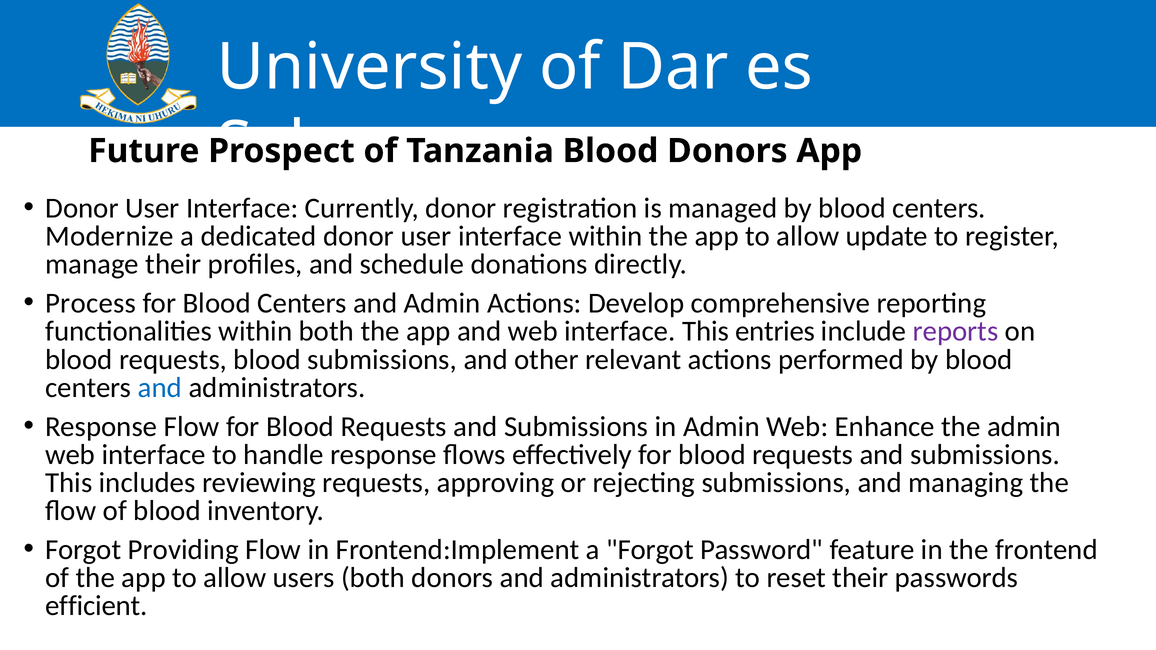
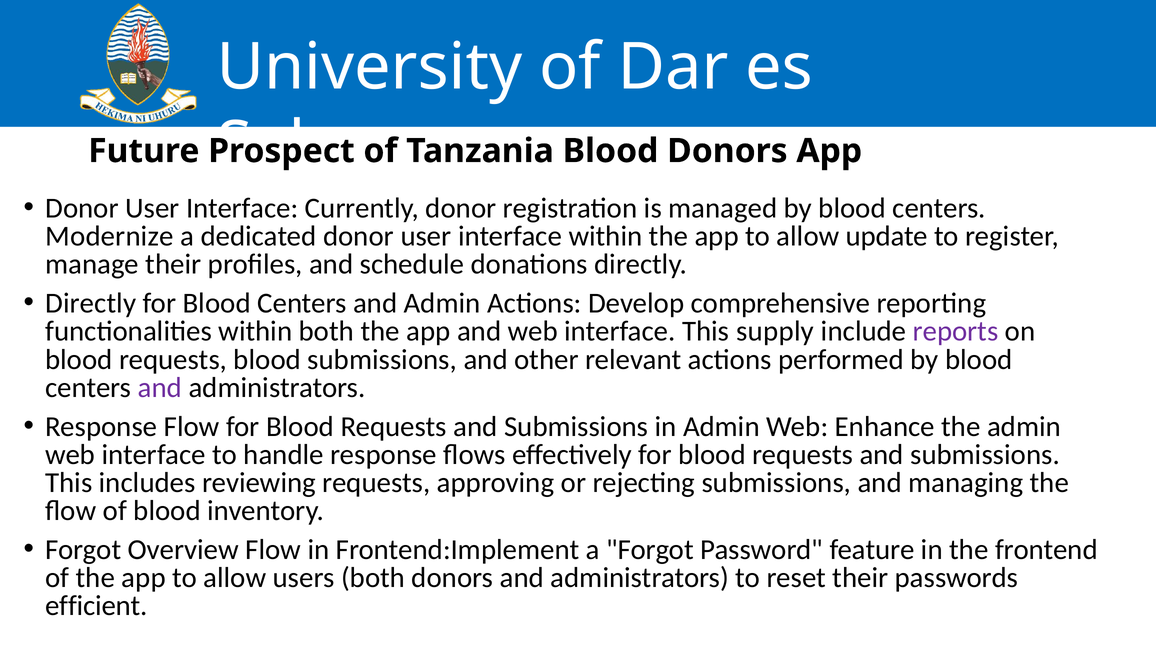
Process at (91, 303): Process -> Directly
entries: entries -> supply
and at (160, 388) colour: blue -> purple
Providing: Providing -> Overview
